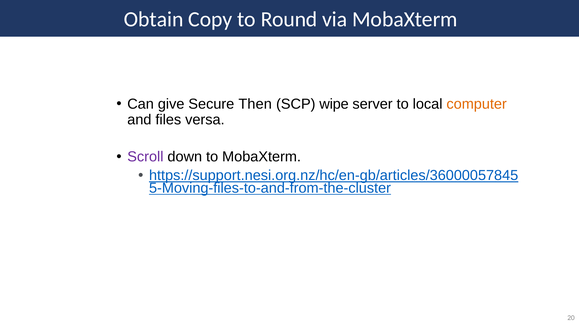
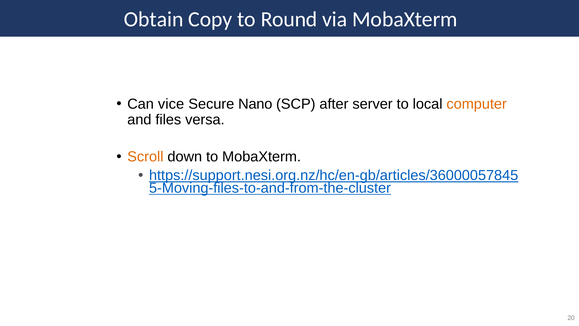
give: give -> vice
Then: Then -> Nano
wipe: wipe -> after
Scroll colour: purple -> orange
